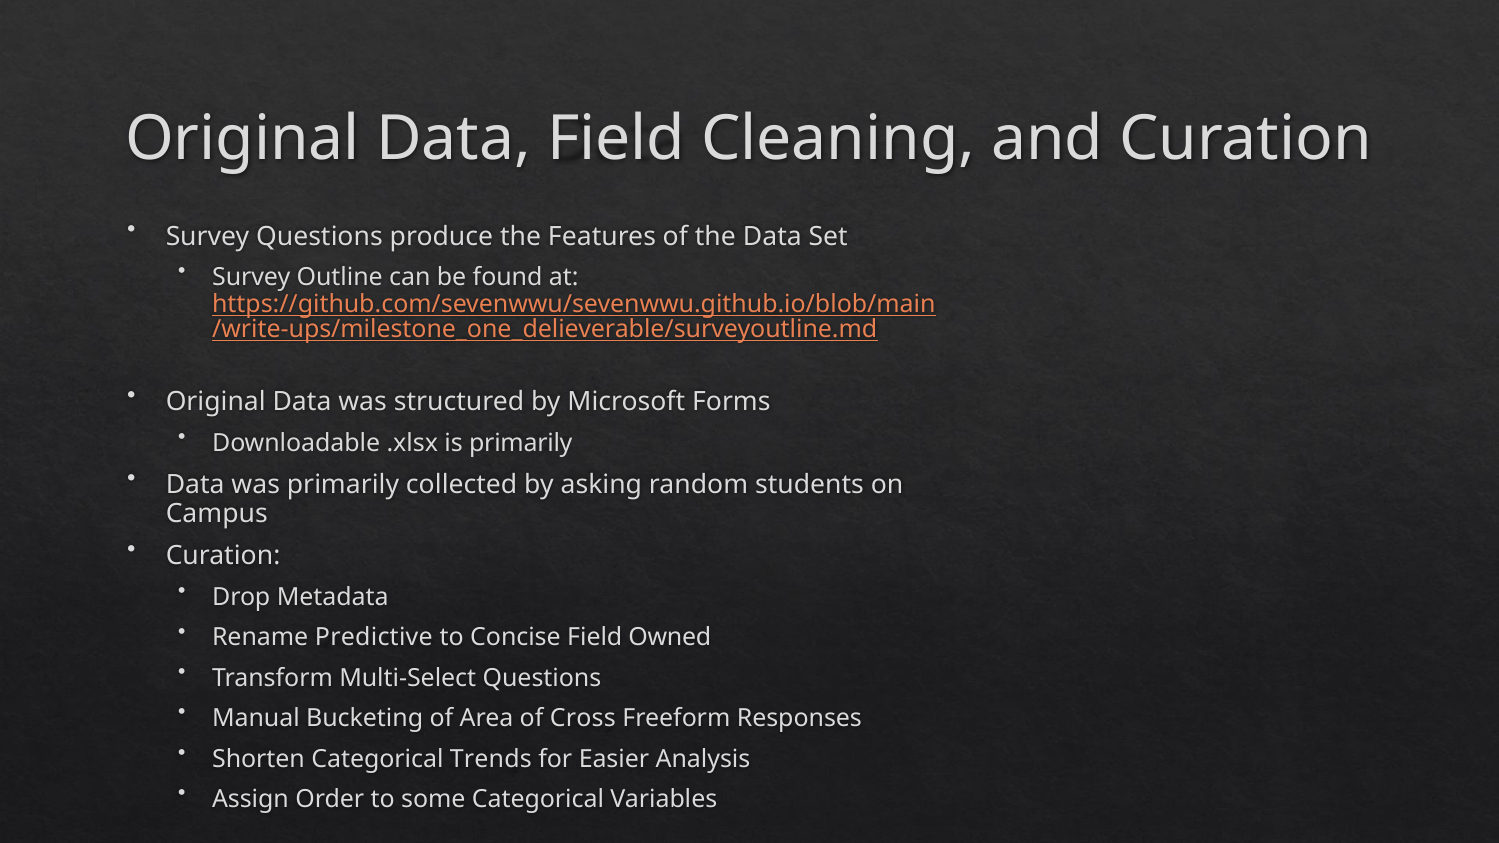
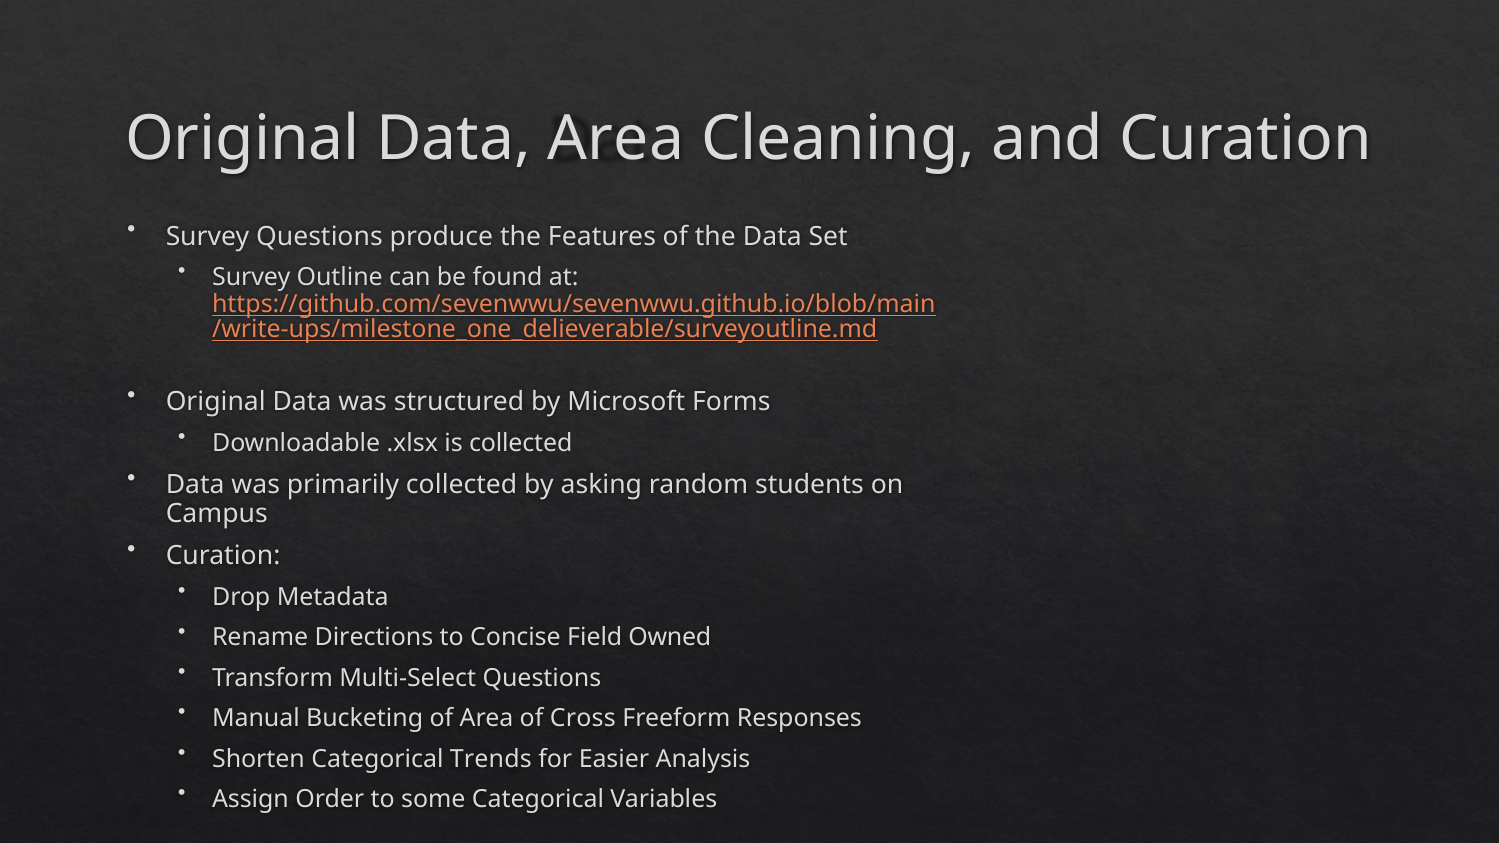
Data Field: Field -> Area
is primarily: primarily -> collected
Predictive: Predictive -> Directions
